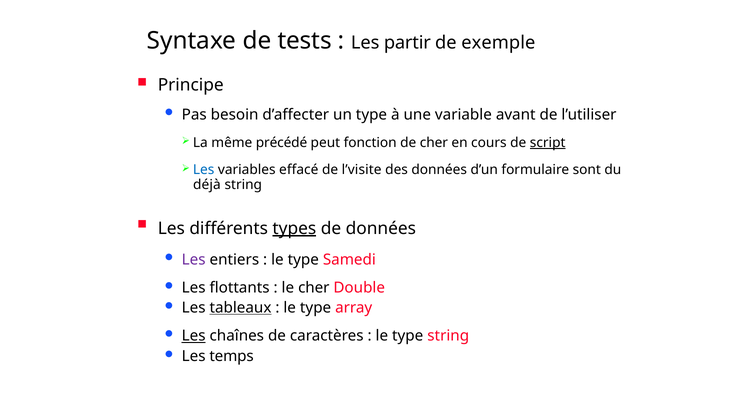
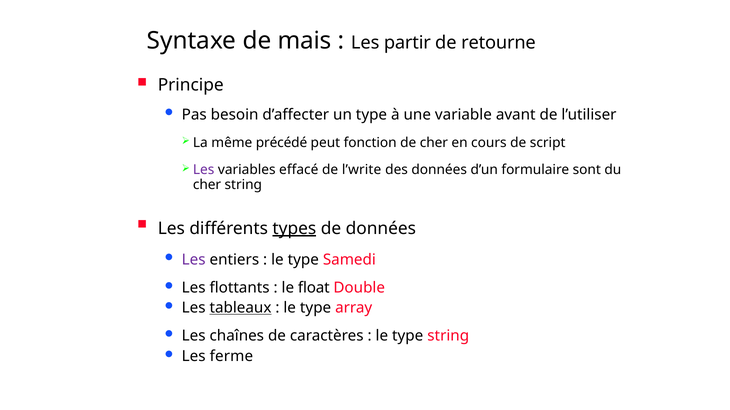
tests: tests -> mais
exemple: exemple -> retourne
script underline: present -> none
Les at (204, 170) colour: blue -> purple
l’visite: l’visite -> l’write
déjà at (207, 185): déjà -> cher
le cher: cher -> float
Les at (194, 336) underline: present -> none
temps: temps -> ferme
